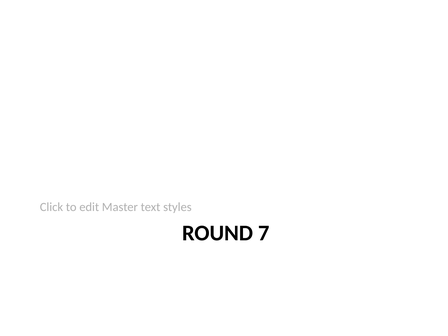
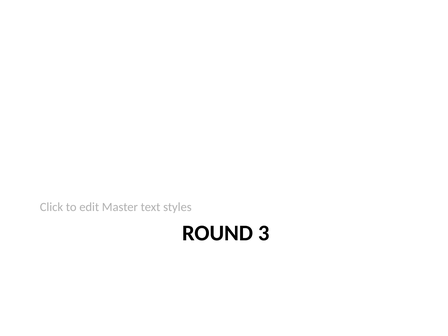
7: 7 -> 3
